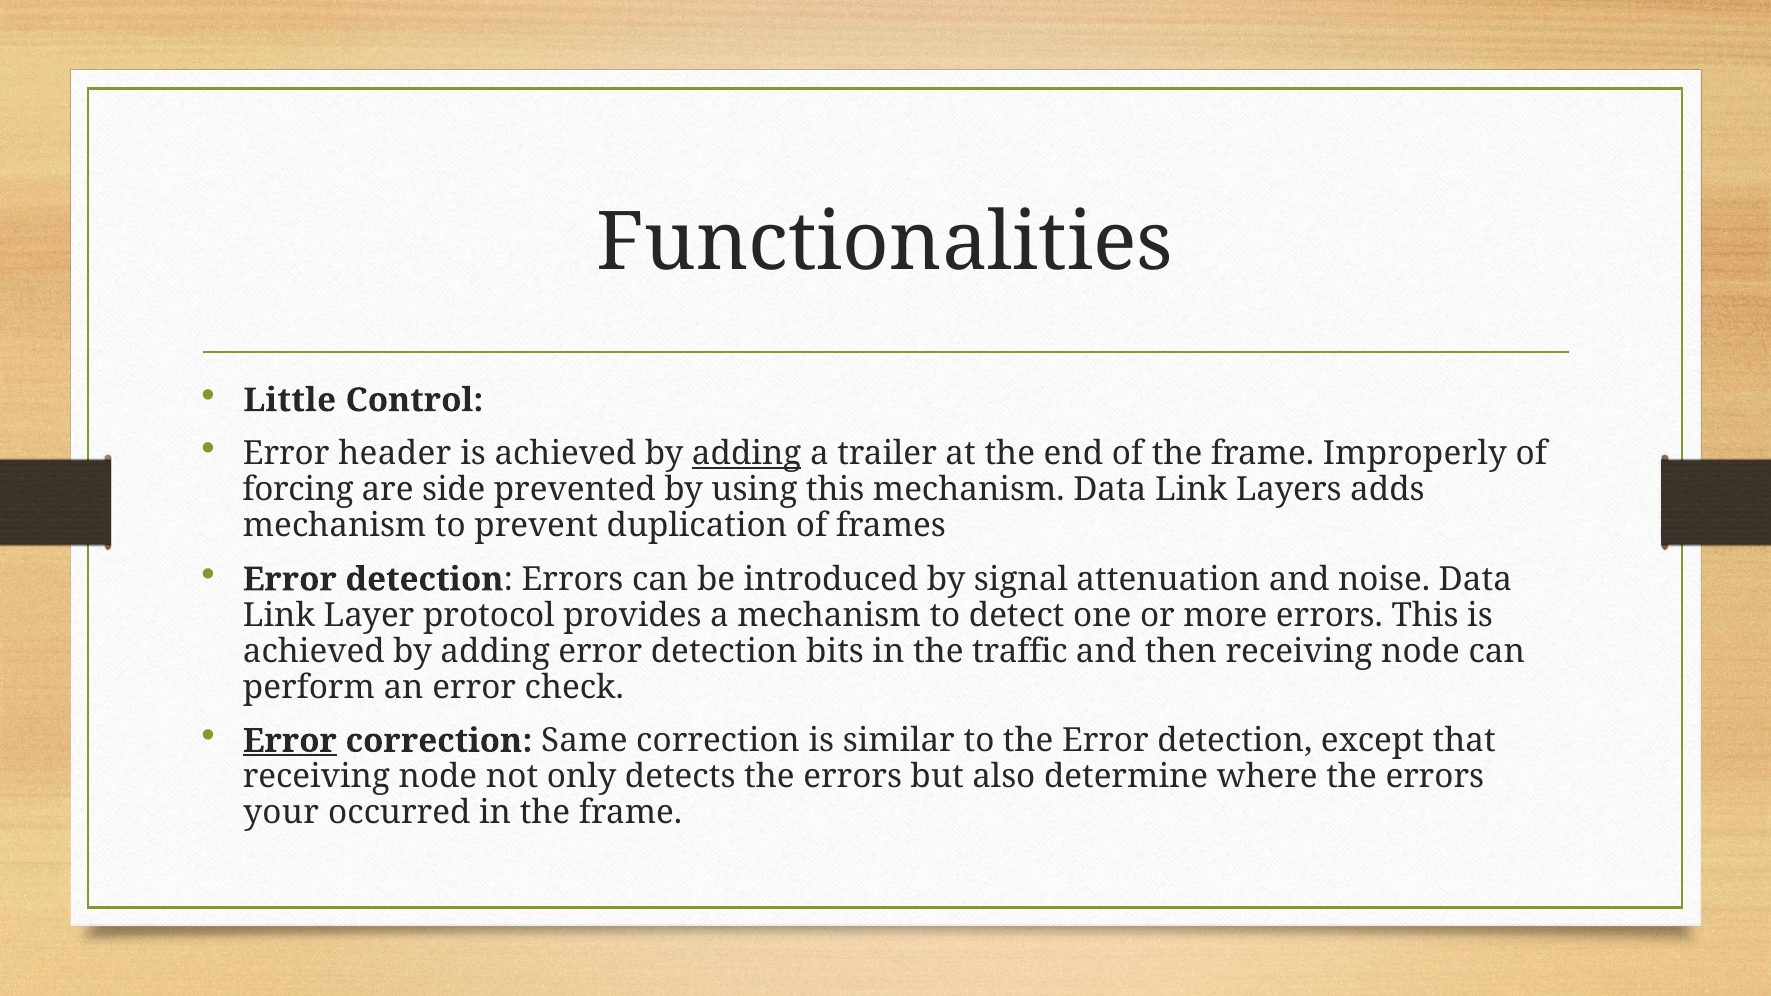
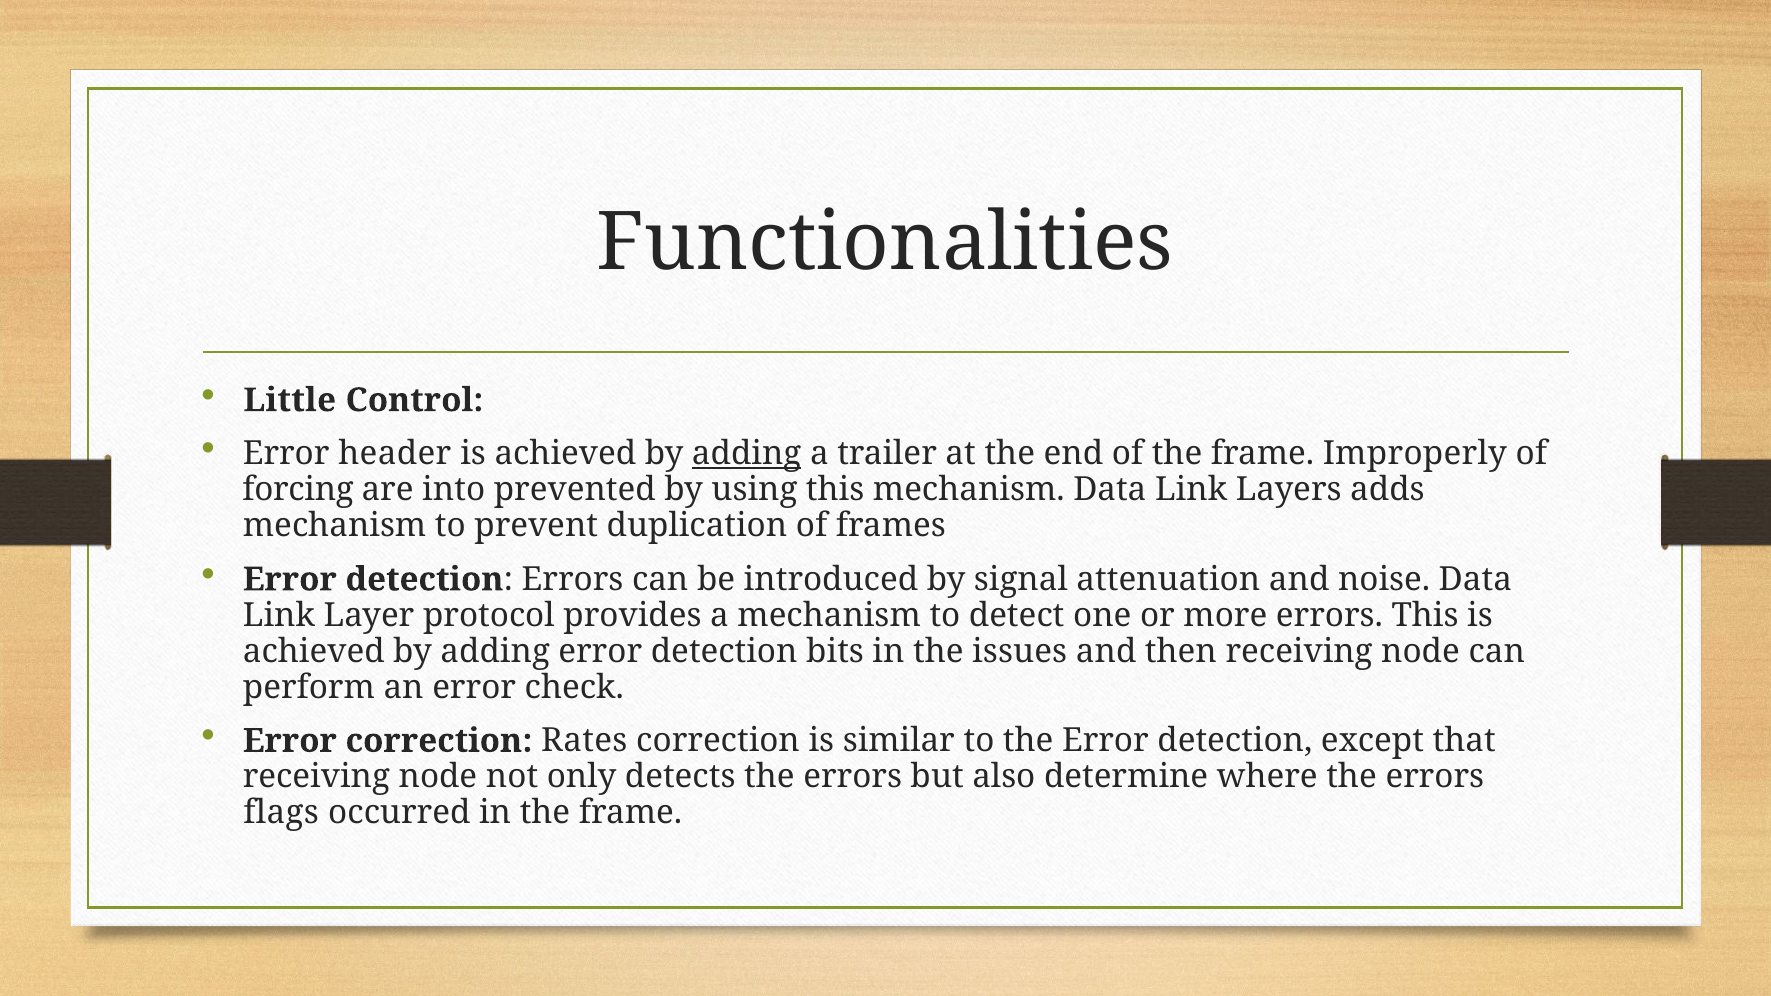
side: side -> into
traffic: traffic -> issues
Error at (290, 741) underline: present -> none
Same: Same -> Rates
your: your -> flags
